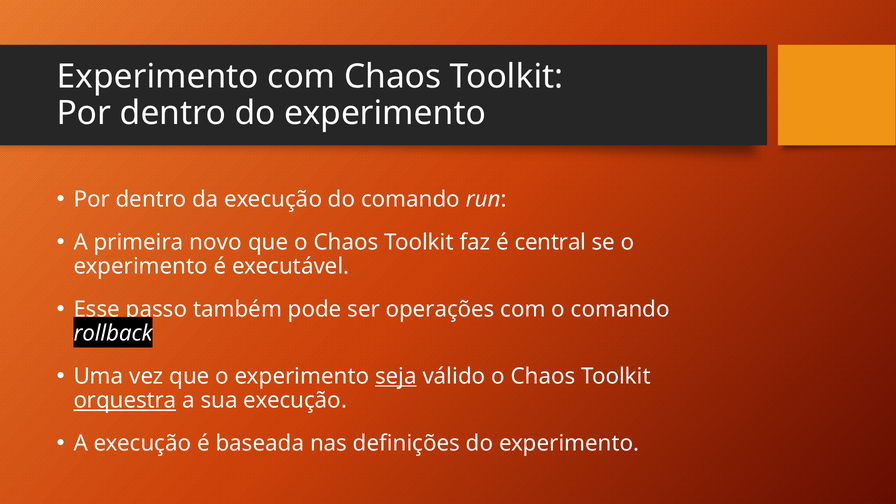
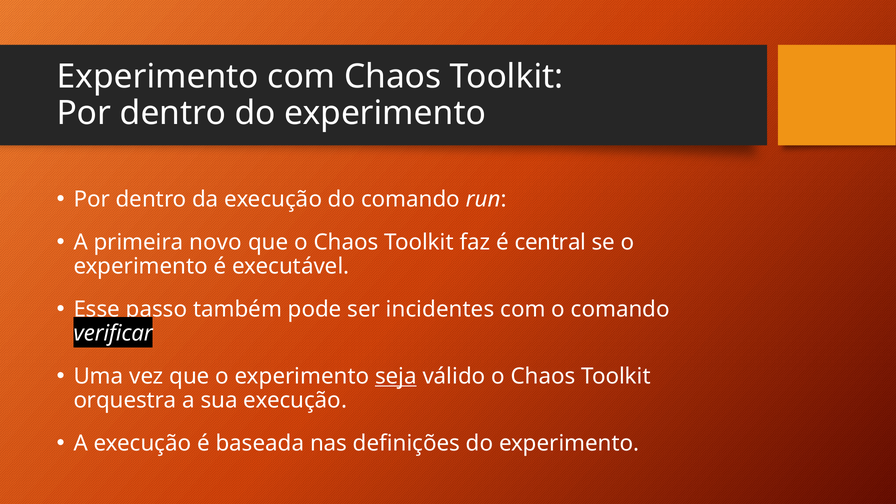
operações: operações -> incidentes
rollback: rollback -> verificar
orquestra underline: present -> none
